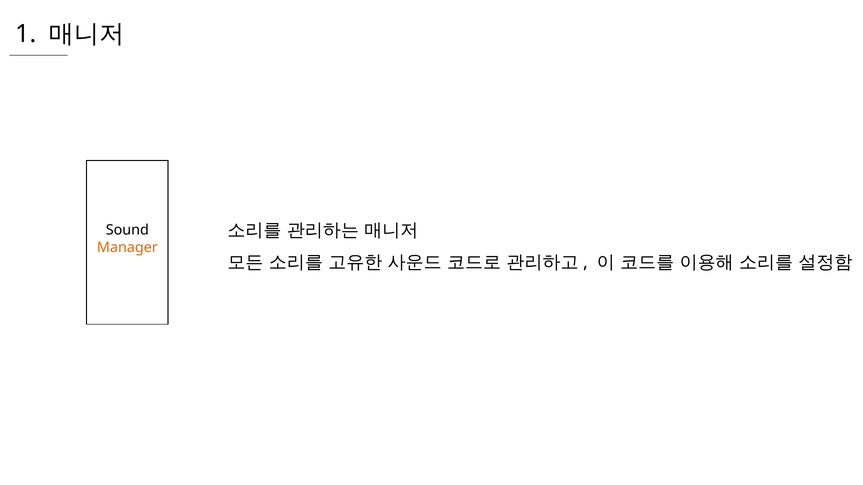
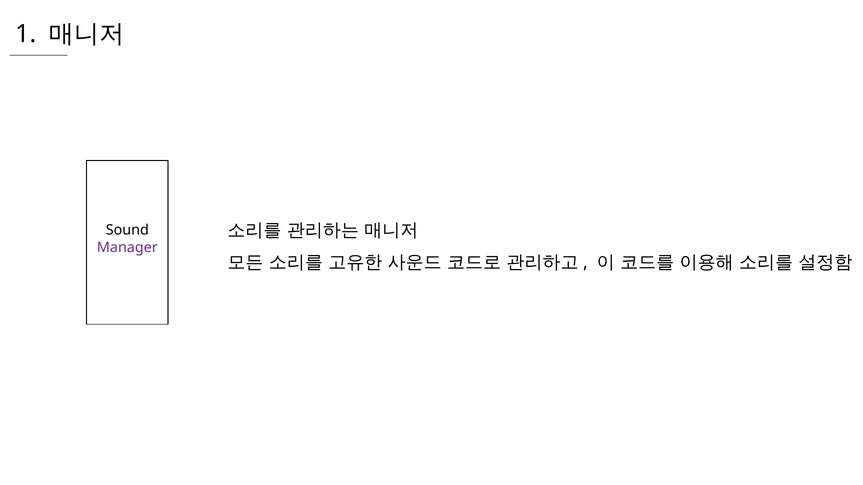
Manager colour: orange -> purple
